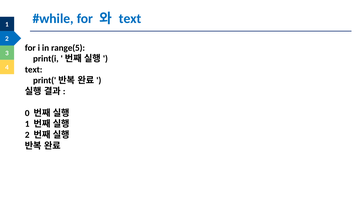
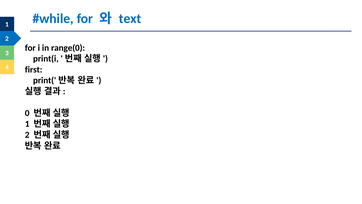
range(5: range(5 -> range(0
text at (34, 69): text -> first
